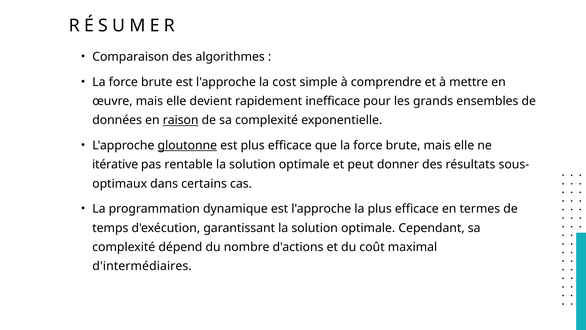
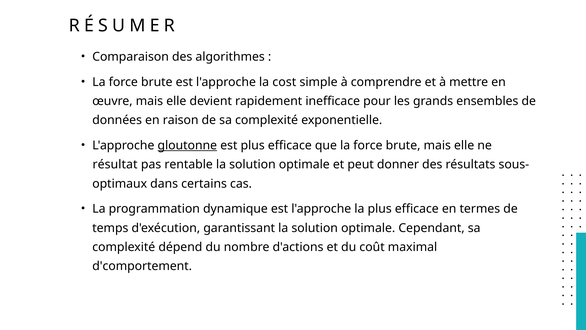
raison underline: present -> none
itérative: itérative -> résultat
d'intermédiaires: d'intermédiaires -> d'comportement
